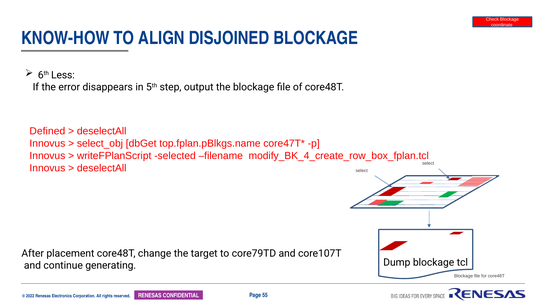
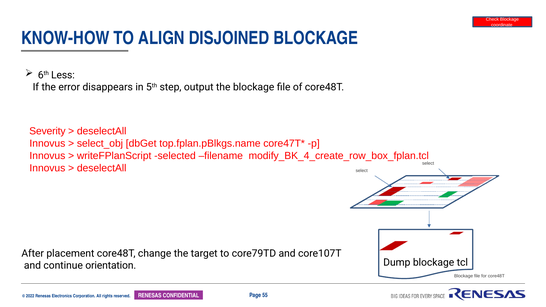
Defined: Defined -> Severity
generating: generating -> orientation
